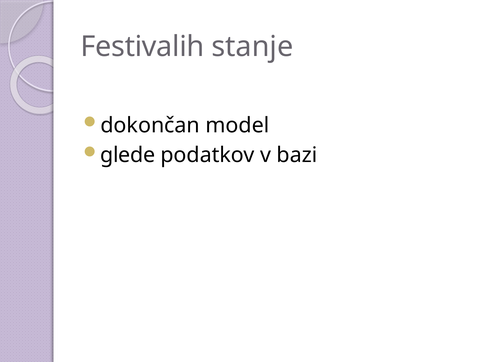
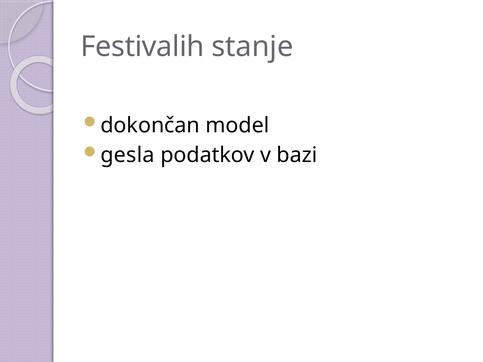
glede: glede -> gesla
